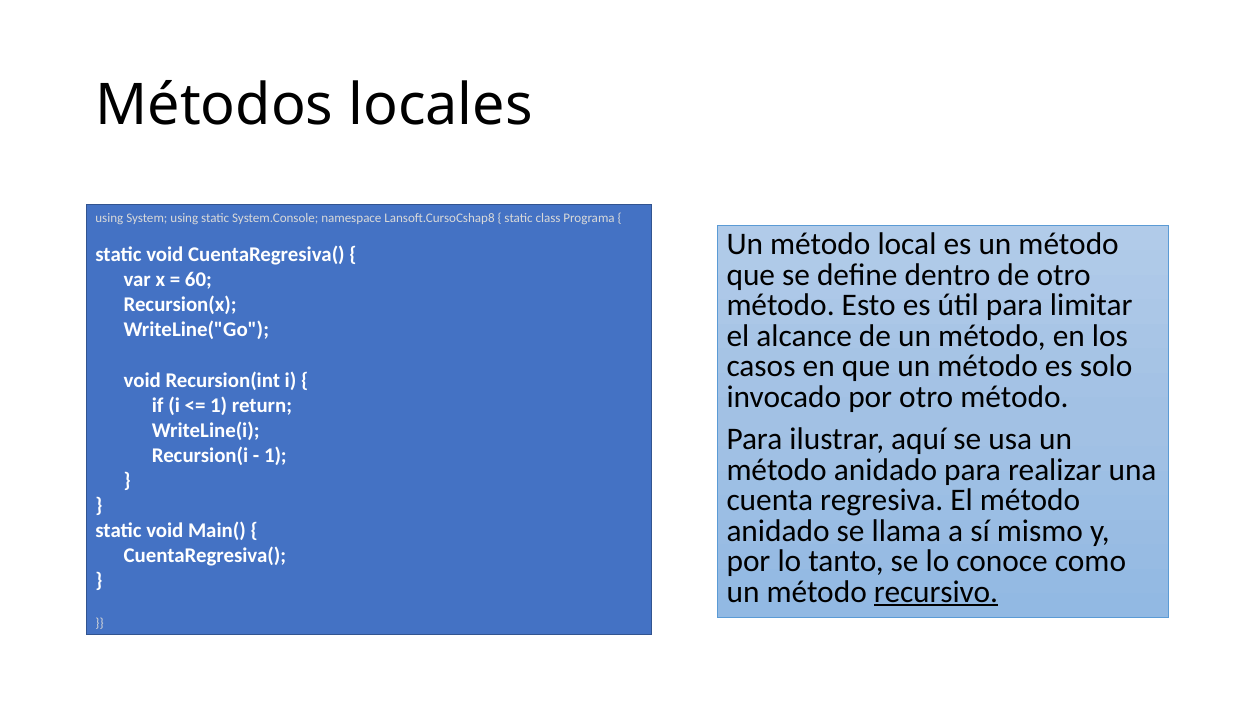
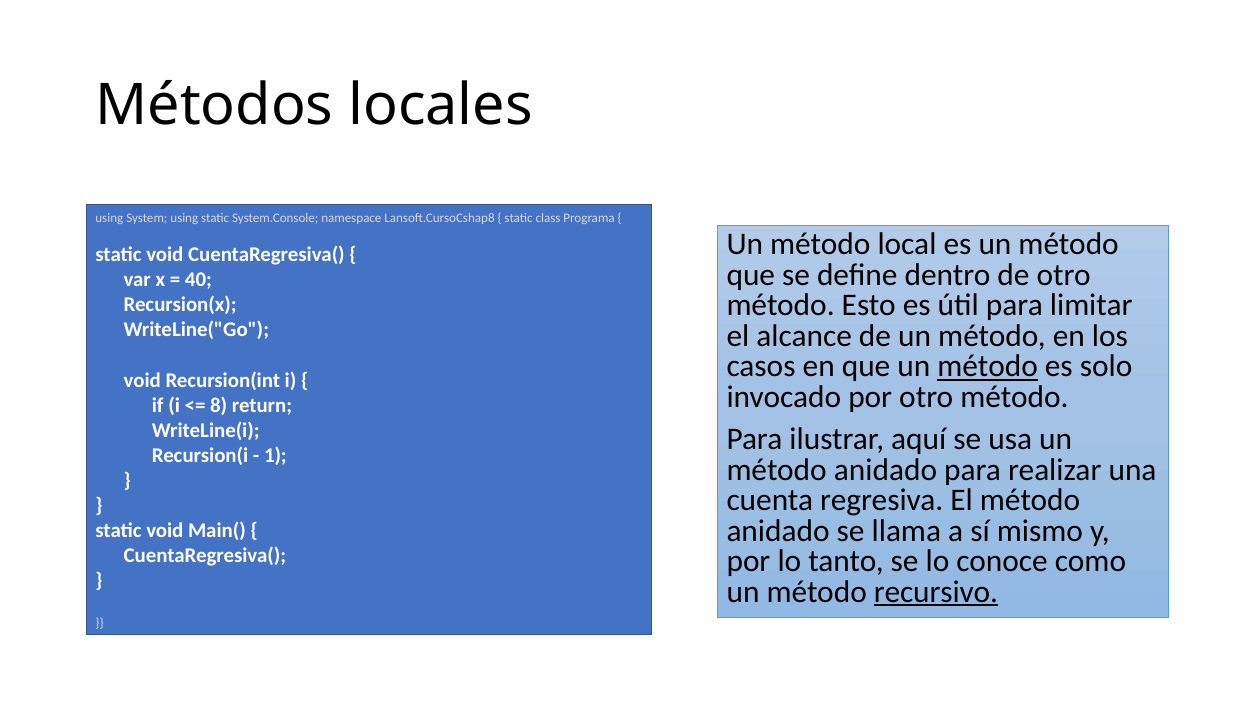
60: 60 -> 40
método at (988, 366) underline: none -> present
1 at (219, 405): 1 -> 8
